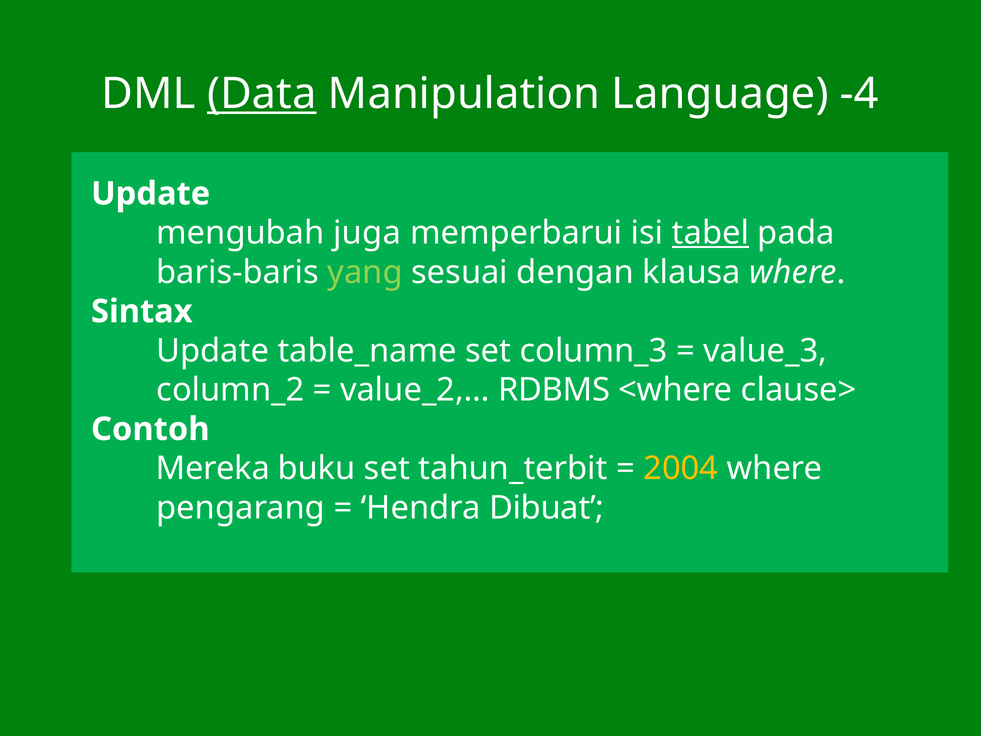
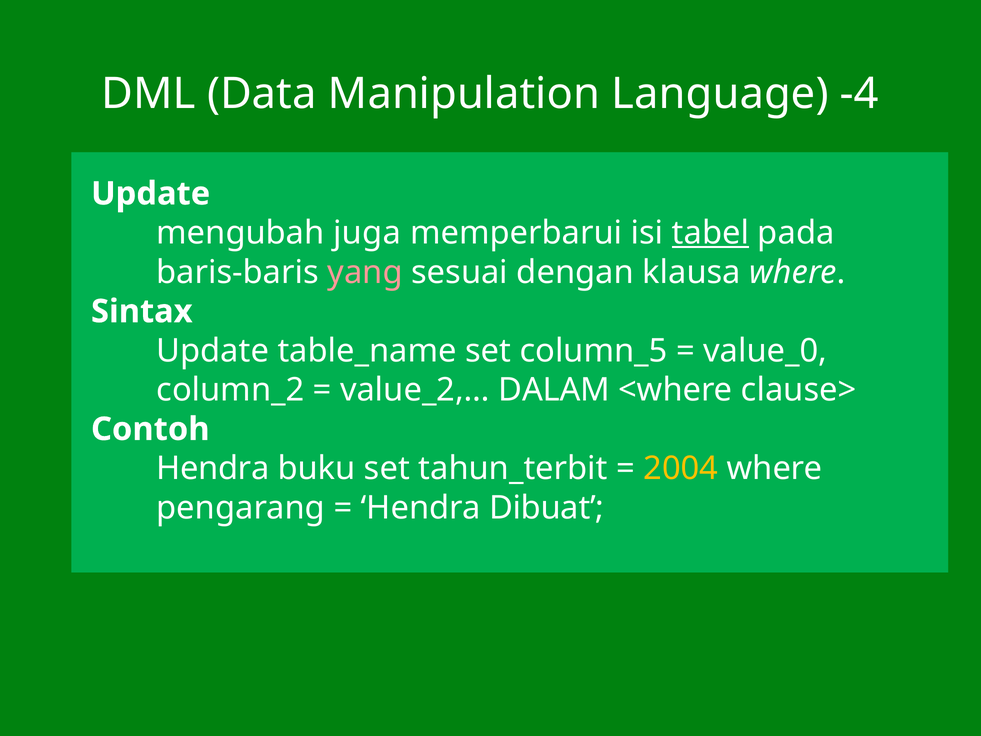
Data underline: present -> none
yang colour: light green -> pink
column_3: column_3 -> column_5
value_3: value_3 -> value_0
RDBMS: RDBMS -> DALAM
Mereka at (213, 468): Mereka -> Hendra
